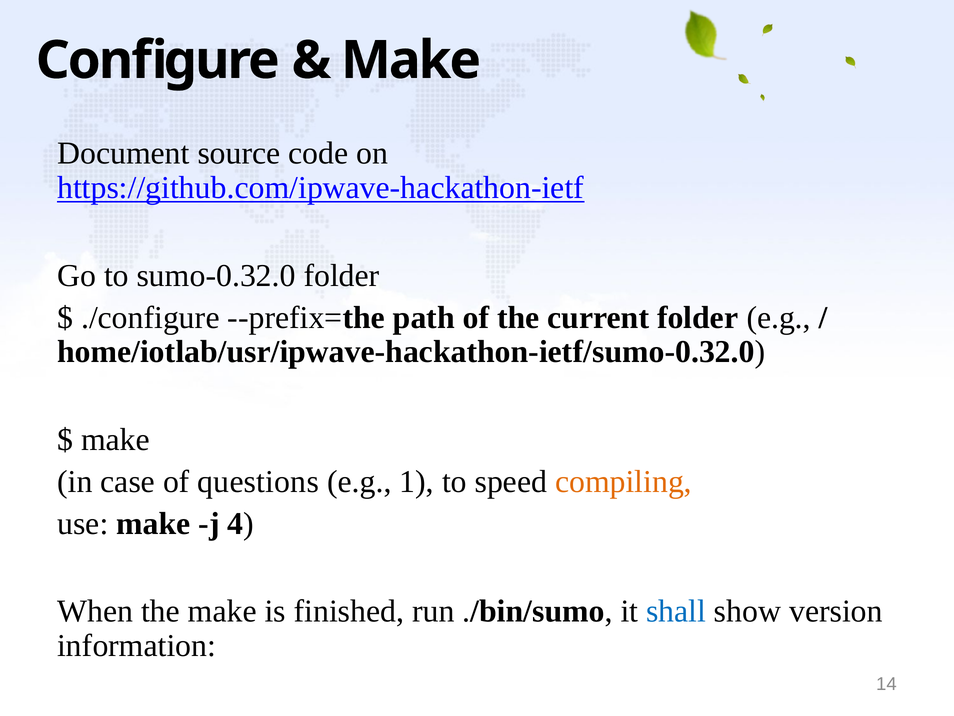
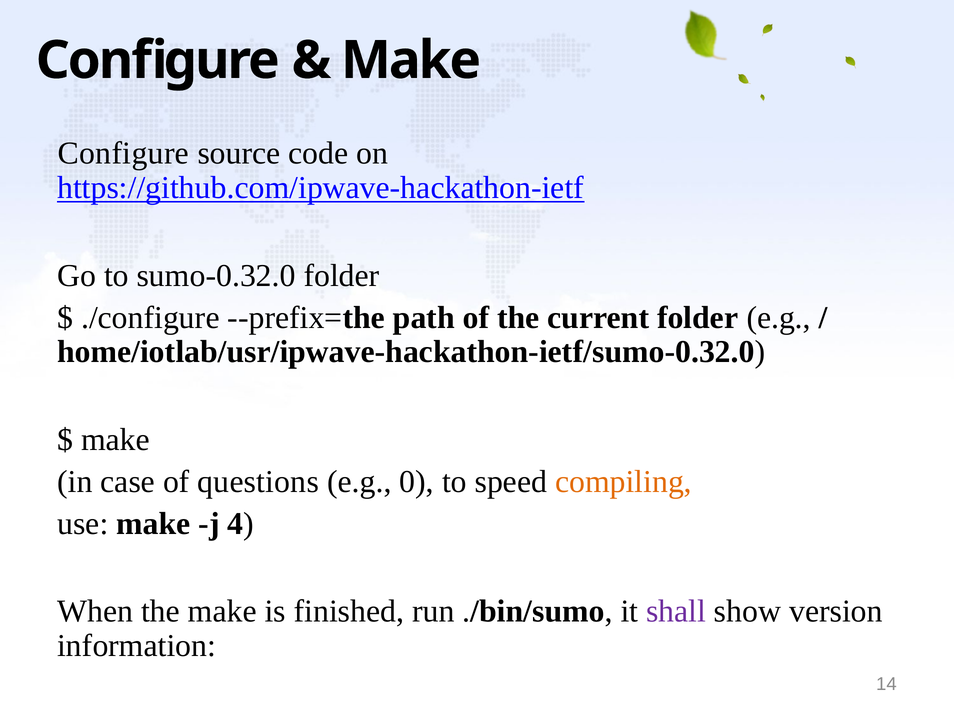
Document at (123, 153): Document -> Configure
1: 1 -> 0
shall colour: blue -> purple
